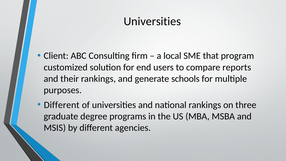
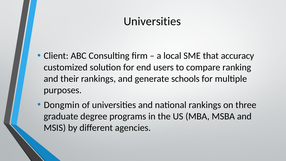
program: program -> accuracy
reports: reports -> ranking
Different at (62, 105): Different -> Dongmin
